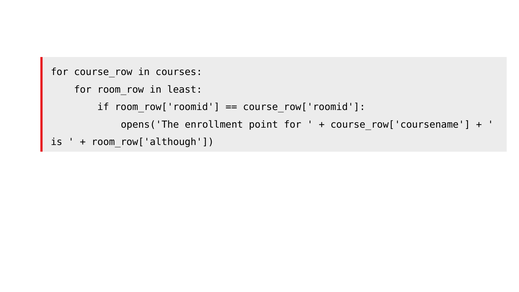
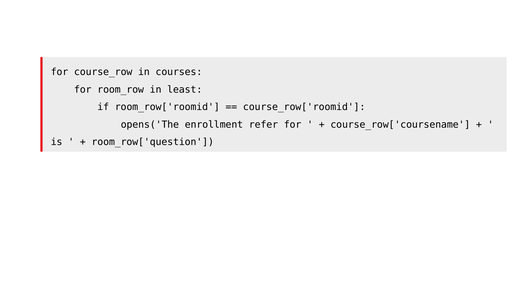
point: point -> refer
room_row['although: room_row['although -> room_row['question
